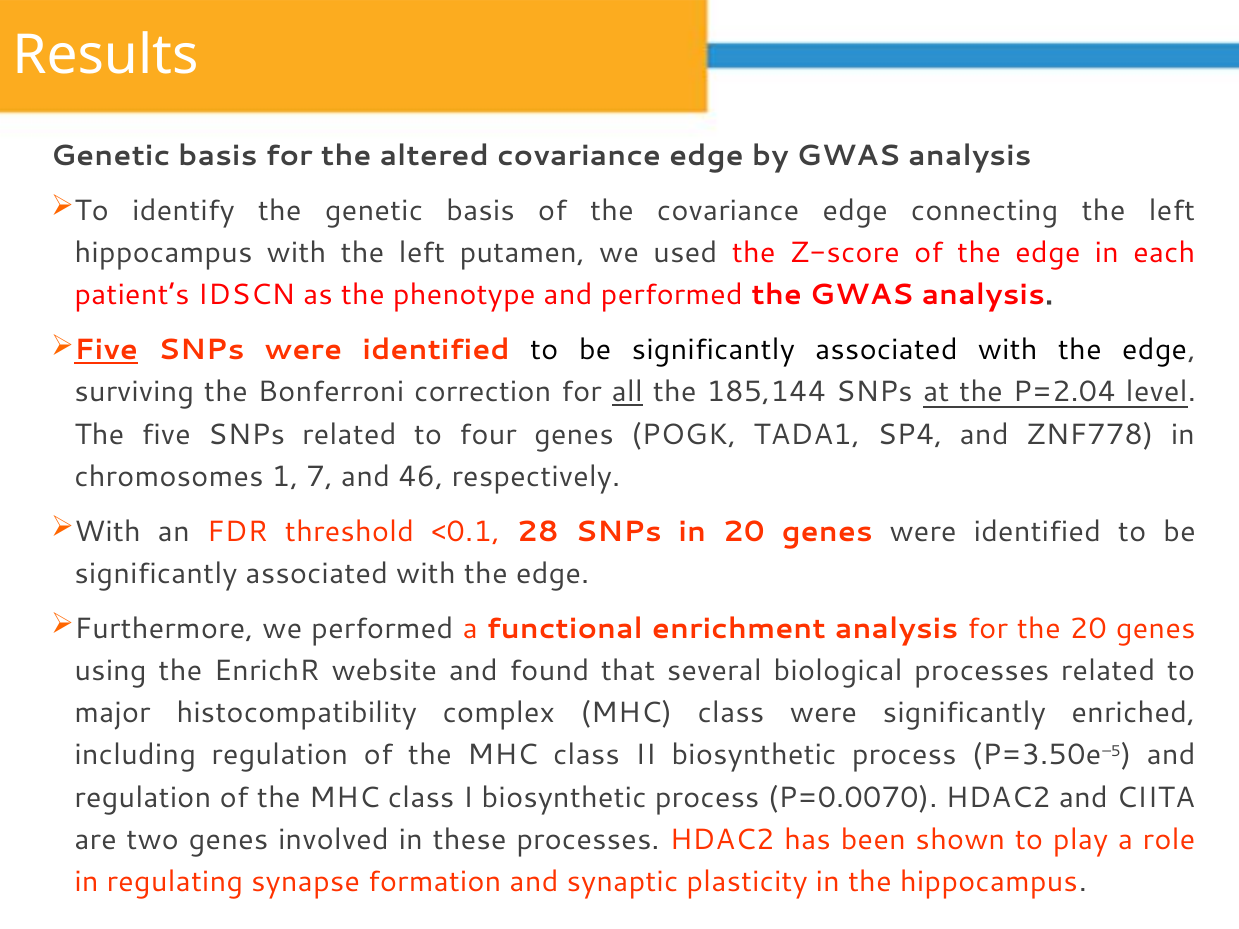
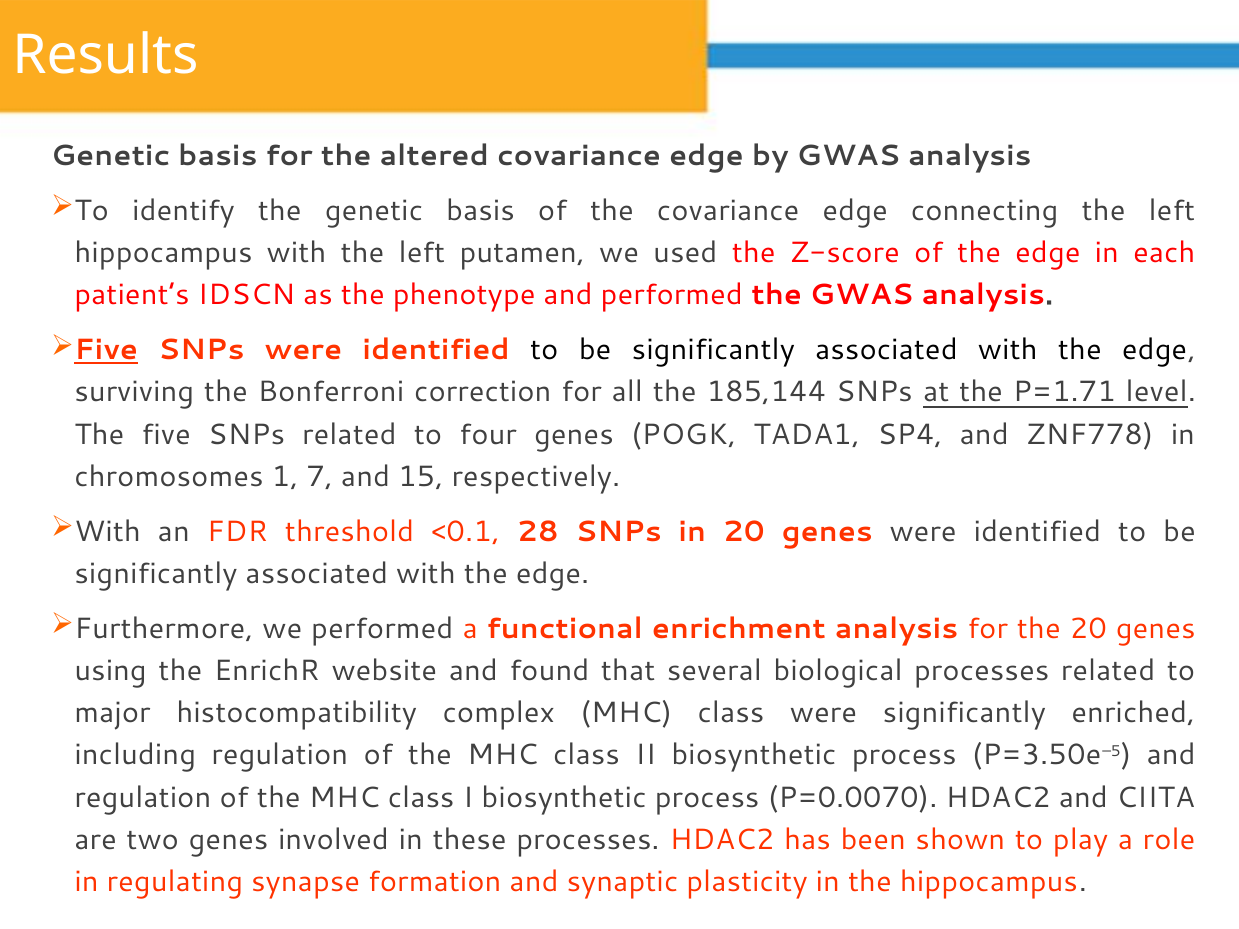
all underline: present -> none
P=2.04: P=2.04 -> P=1.71
46: 46 -> 15
